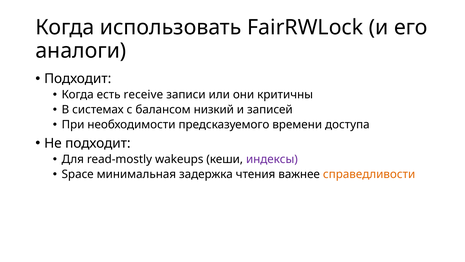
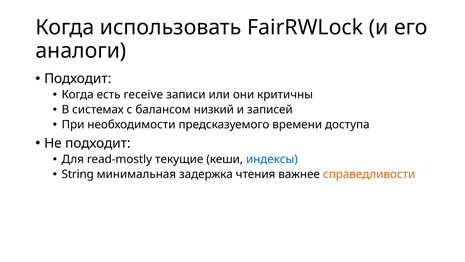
wakeups: wakeups -> текущие
индексы colour: purple -> blue
Space: Space -> String
